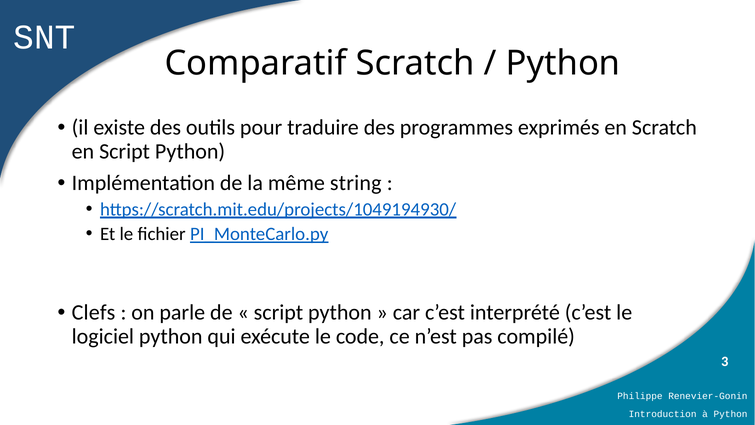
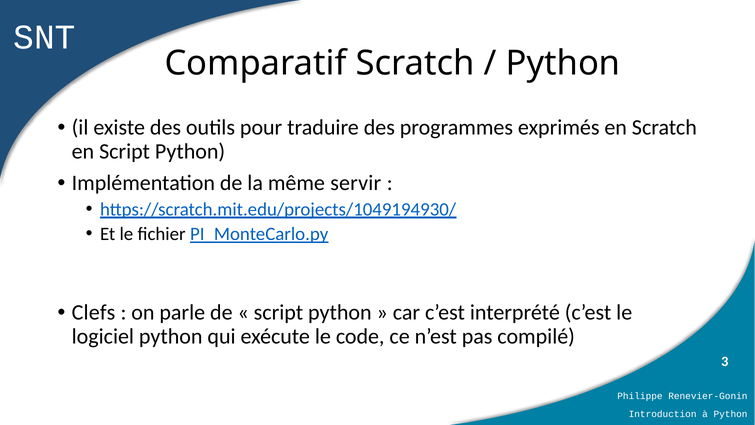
string: string -> servir
